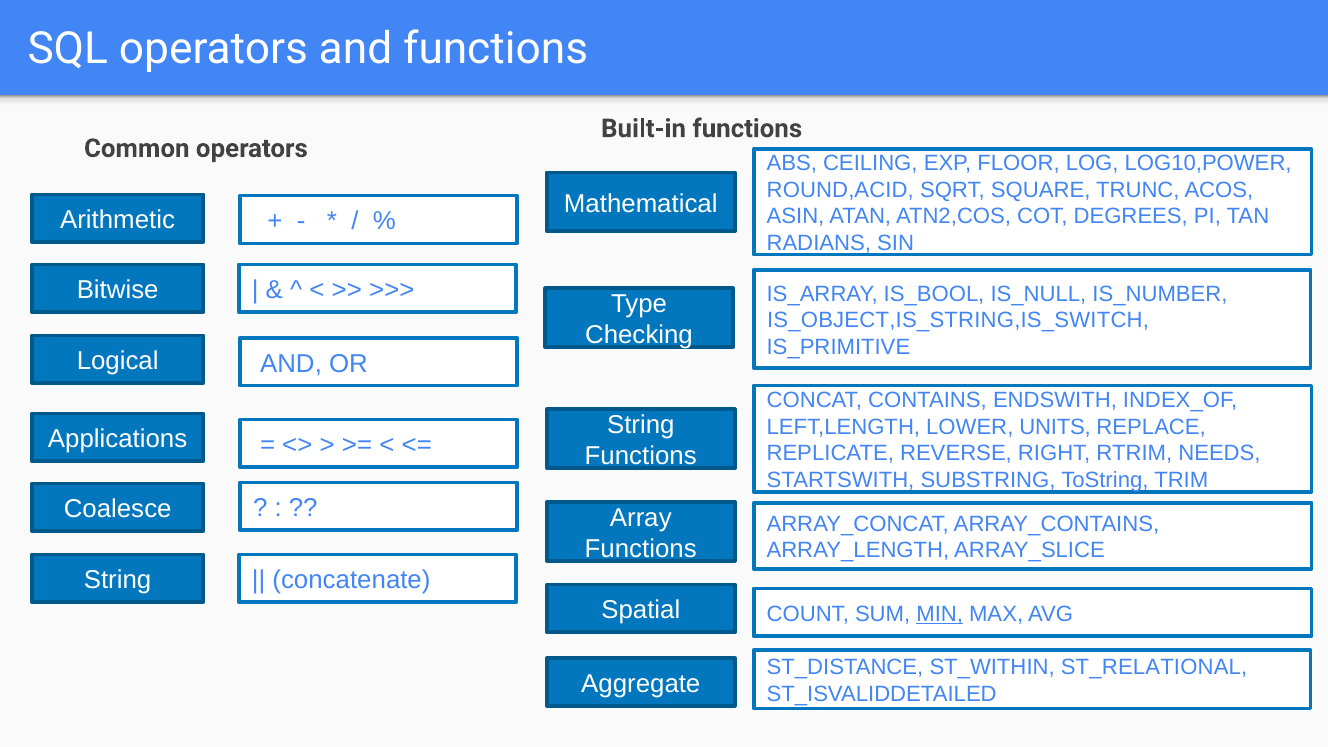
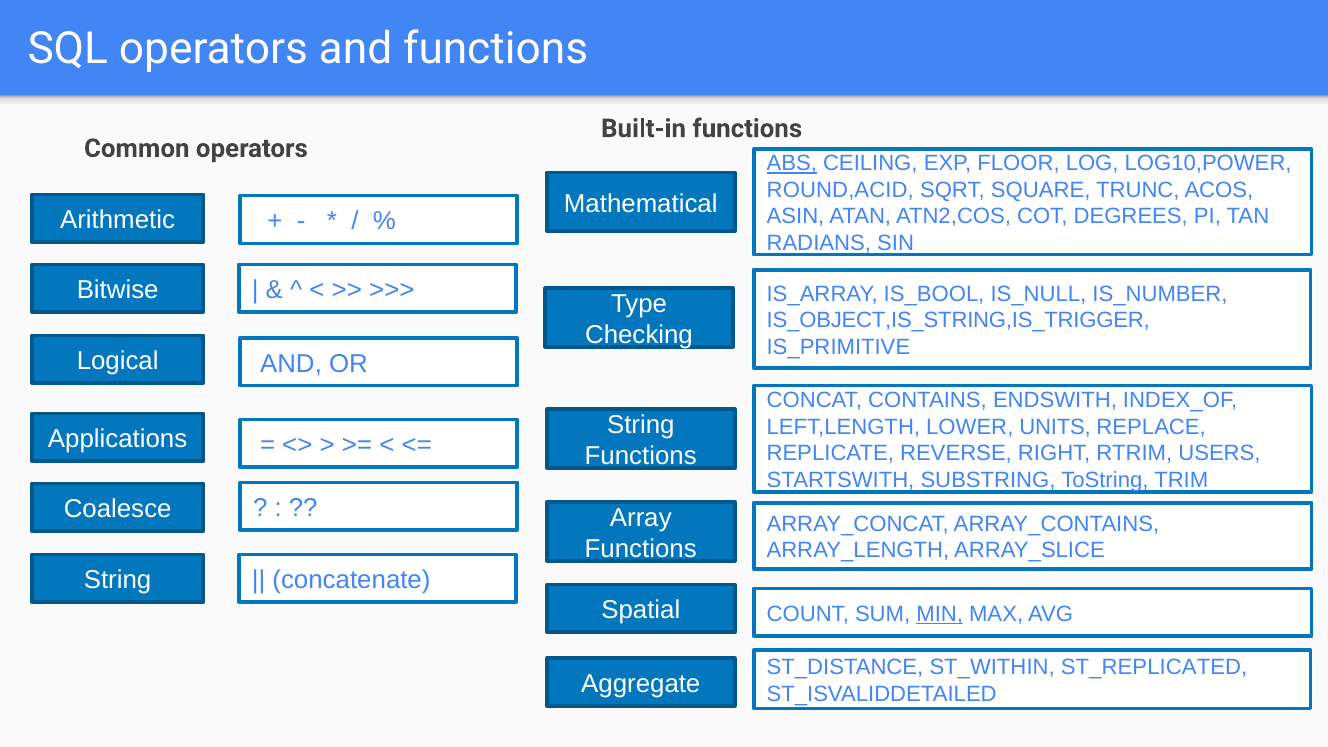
ABS underline: none -> present
IS_OBJECT,IS_STRING,IS_SWITCH: IS_OBJECT,IS_STRING,IS_SWITCH -> IS_OBJECT,IS_STRING,IS_TRIGGER
NEEDS: NEEDS -> USERS
ST_RELATIONAL: ST_RELATIONAL -> ST_REPLICATED
